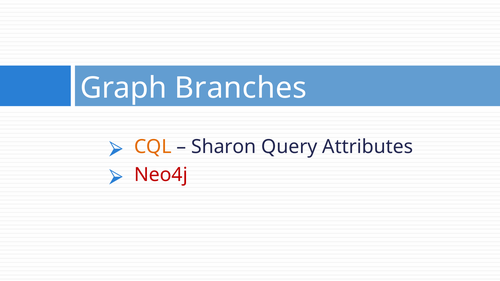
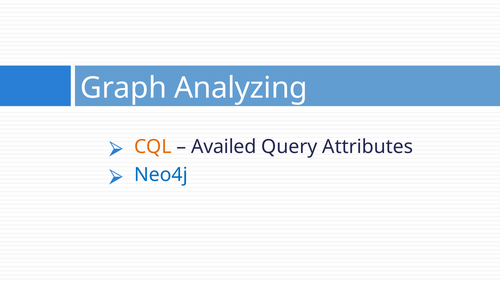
Branches: Branches -> Analyzing
Sharon: Sharon -> Availed
Neo4j colour: red -> blue
